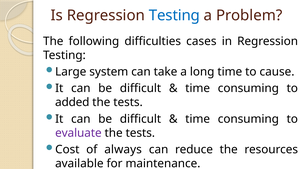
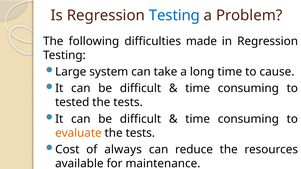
cases: cases -> made
added: added -> tested
evaluate colour: purple -> orange
